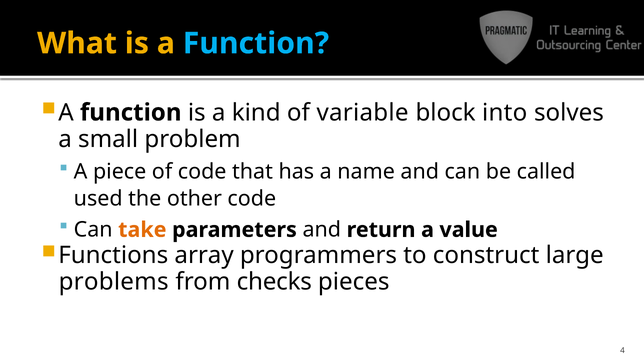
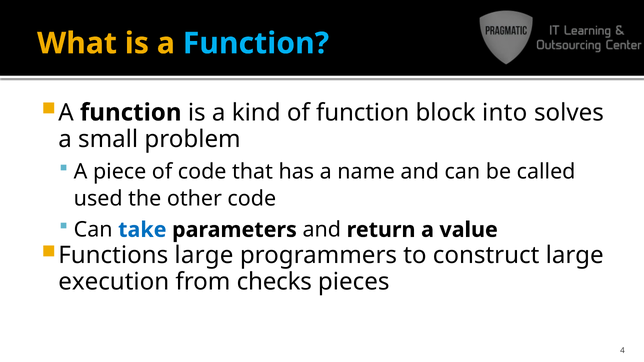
of variable: variable -> function
take colour: orange -> blue
Functions array: array -> large
problems: problems -> execution
